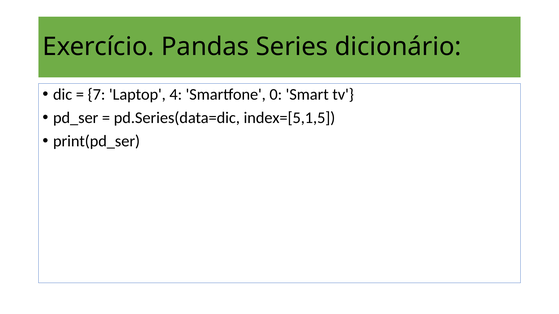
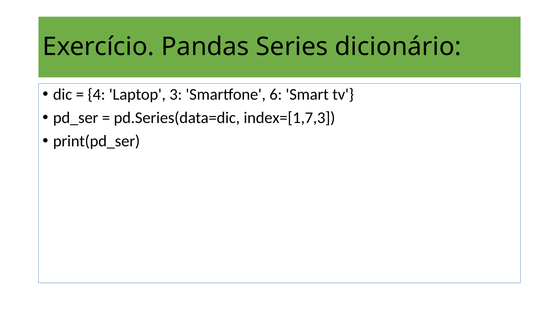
7: 7 -> 4
4: 4 -> 3
0: 0 -> 6
index=[5,1,5: index=[5,1,5 -> index=[1,7,3
